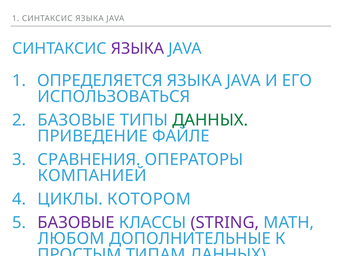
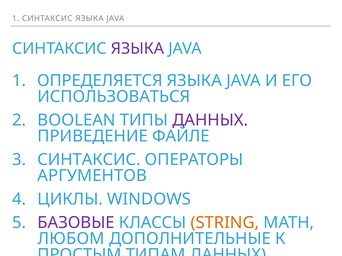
БАЗОВЫЕ at (76, 120): БАЗОВЫЕ -> BOOLEAN
ДАННЫХ at (210, 120) colour: green -> purple
СРАВНЕНИЯ at (89, 160): СРАВНЕНИЯ -> СИНТАКСИС
КОМПАНИЕЙ: КОМПАНИЕЙ -> АРГУМЕНТОВ
КОТОРОМ: КОТОРОМ -> WINDOWS
STRING colour: purple -> orange
